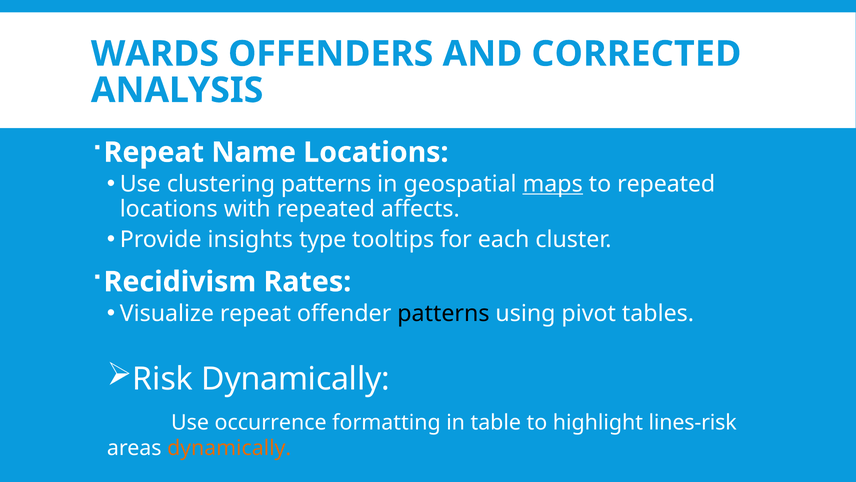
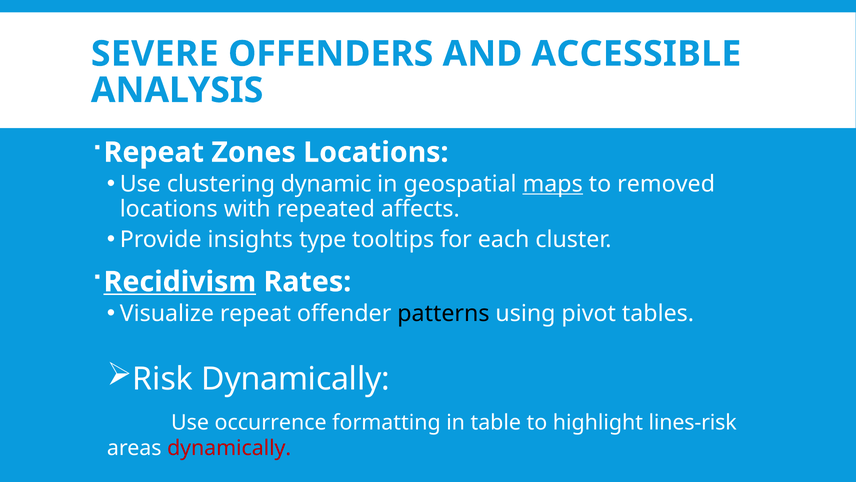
WARDS: WARDS -> SEVERE
CORRECTED: CORRECTED -> ACCESSIBLE
Name: Name -> Zones
clustering patterns: patterns -> dynamic
to repeated: repeated -> removed
Recidivism underline: none -> present
dynamically at (229, 448) colour: orange -> red
